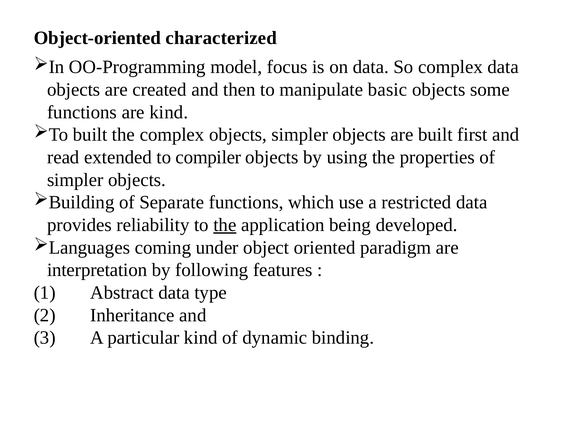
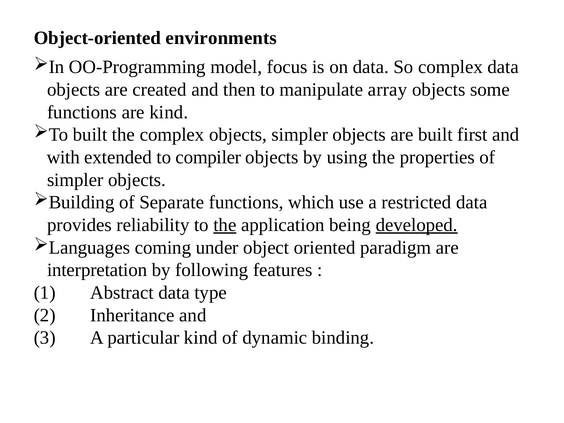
characterized: characterized -> environments
basic: basic -> array
read: read -> with
developed underline: none -> present
